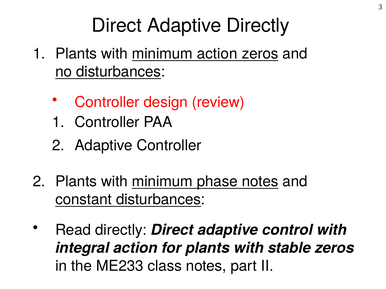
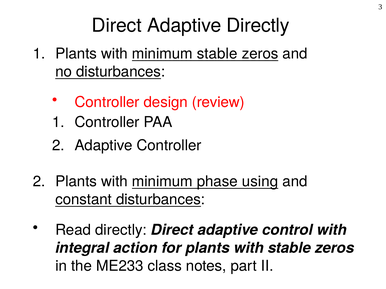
minimum action: action -> stable
phase notes: notes -> using
